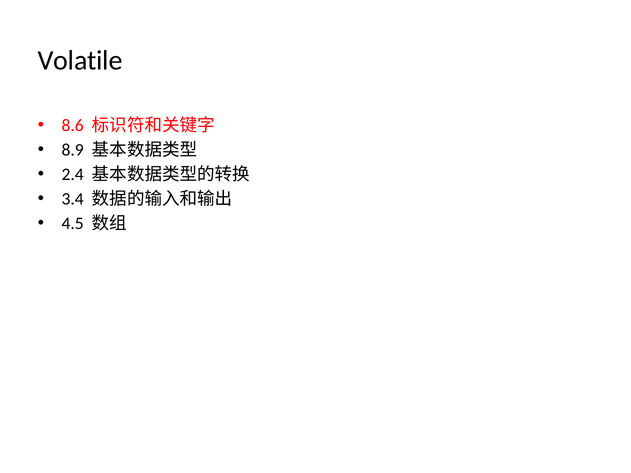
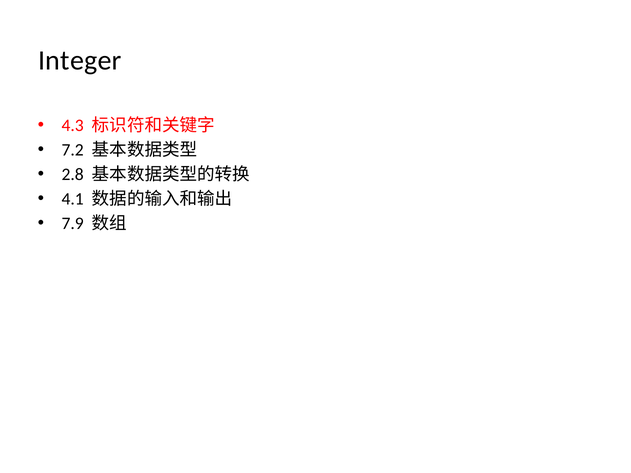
Volatile: Volatile -> Integer
8.6: 8.6 -> 4.3
8.9: 8.9 -> 7.2
2.4: 2.4 -> 2.8
3.4: 3.4 -> 4.1
4.5: 4.5 -> 7.9
